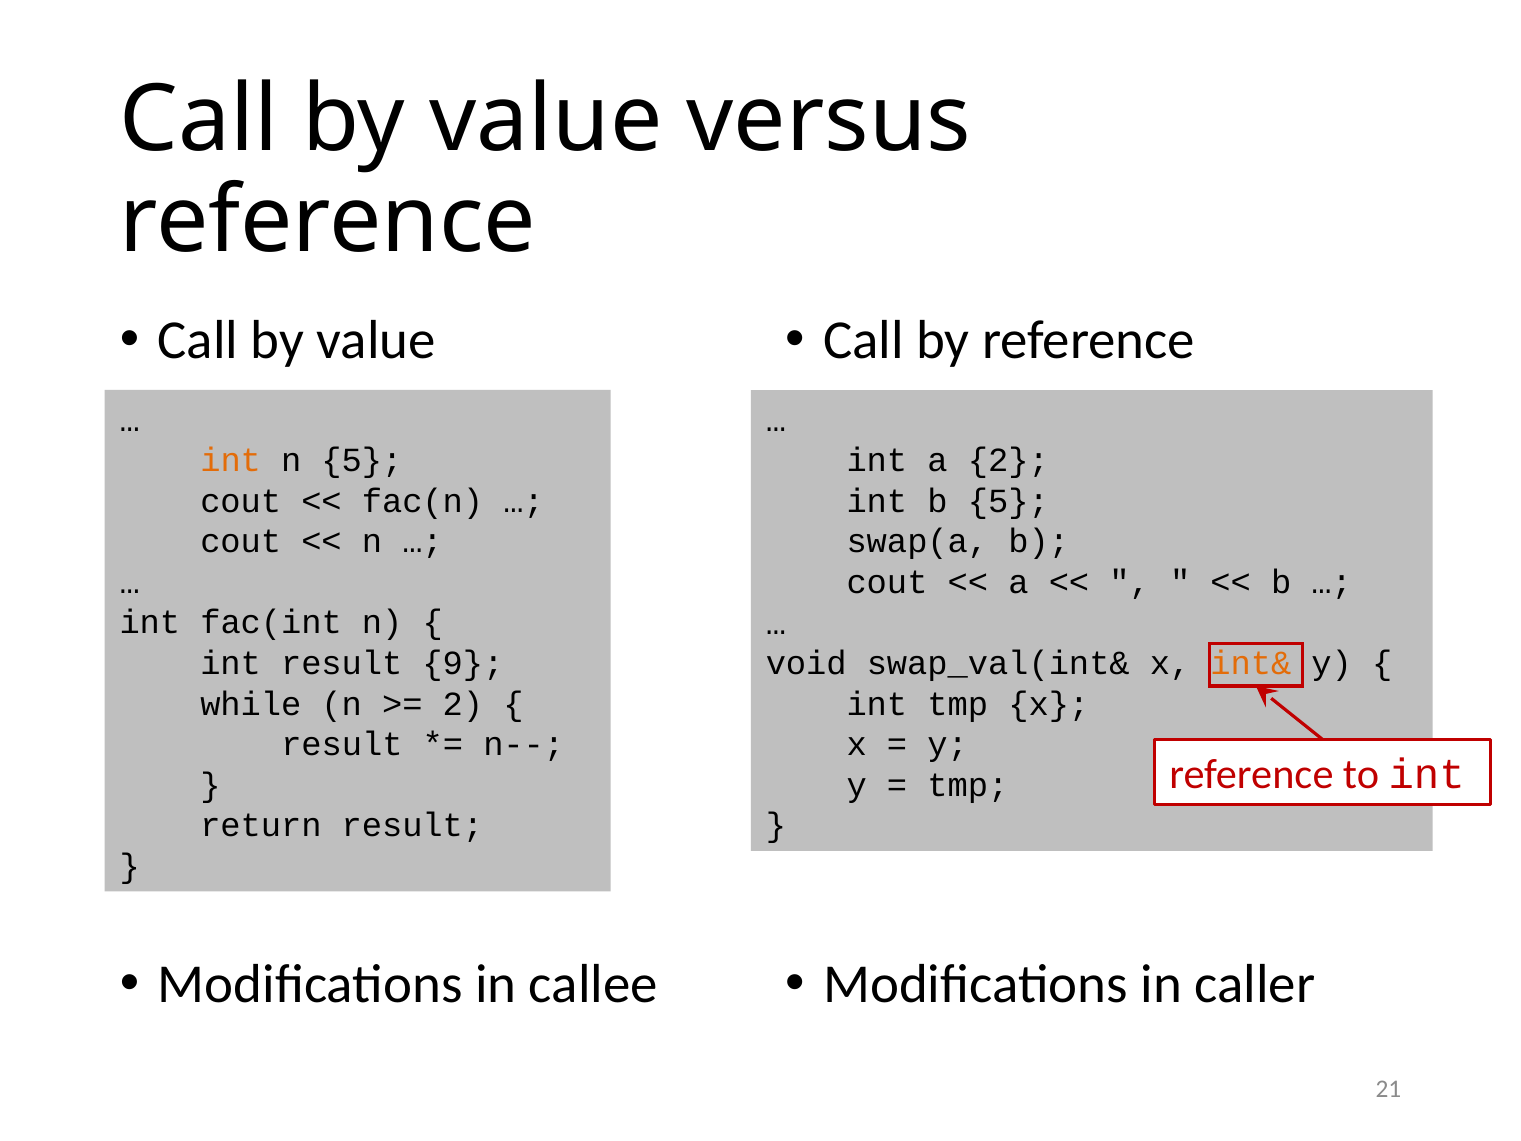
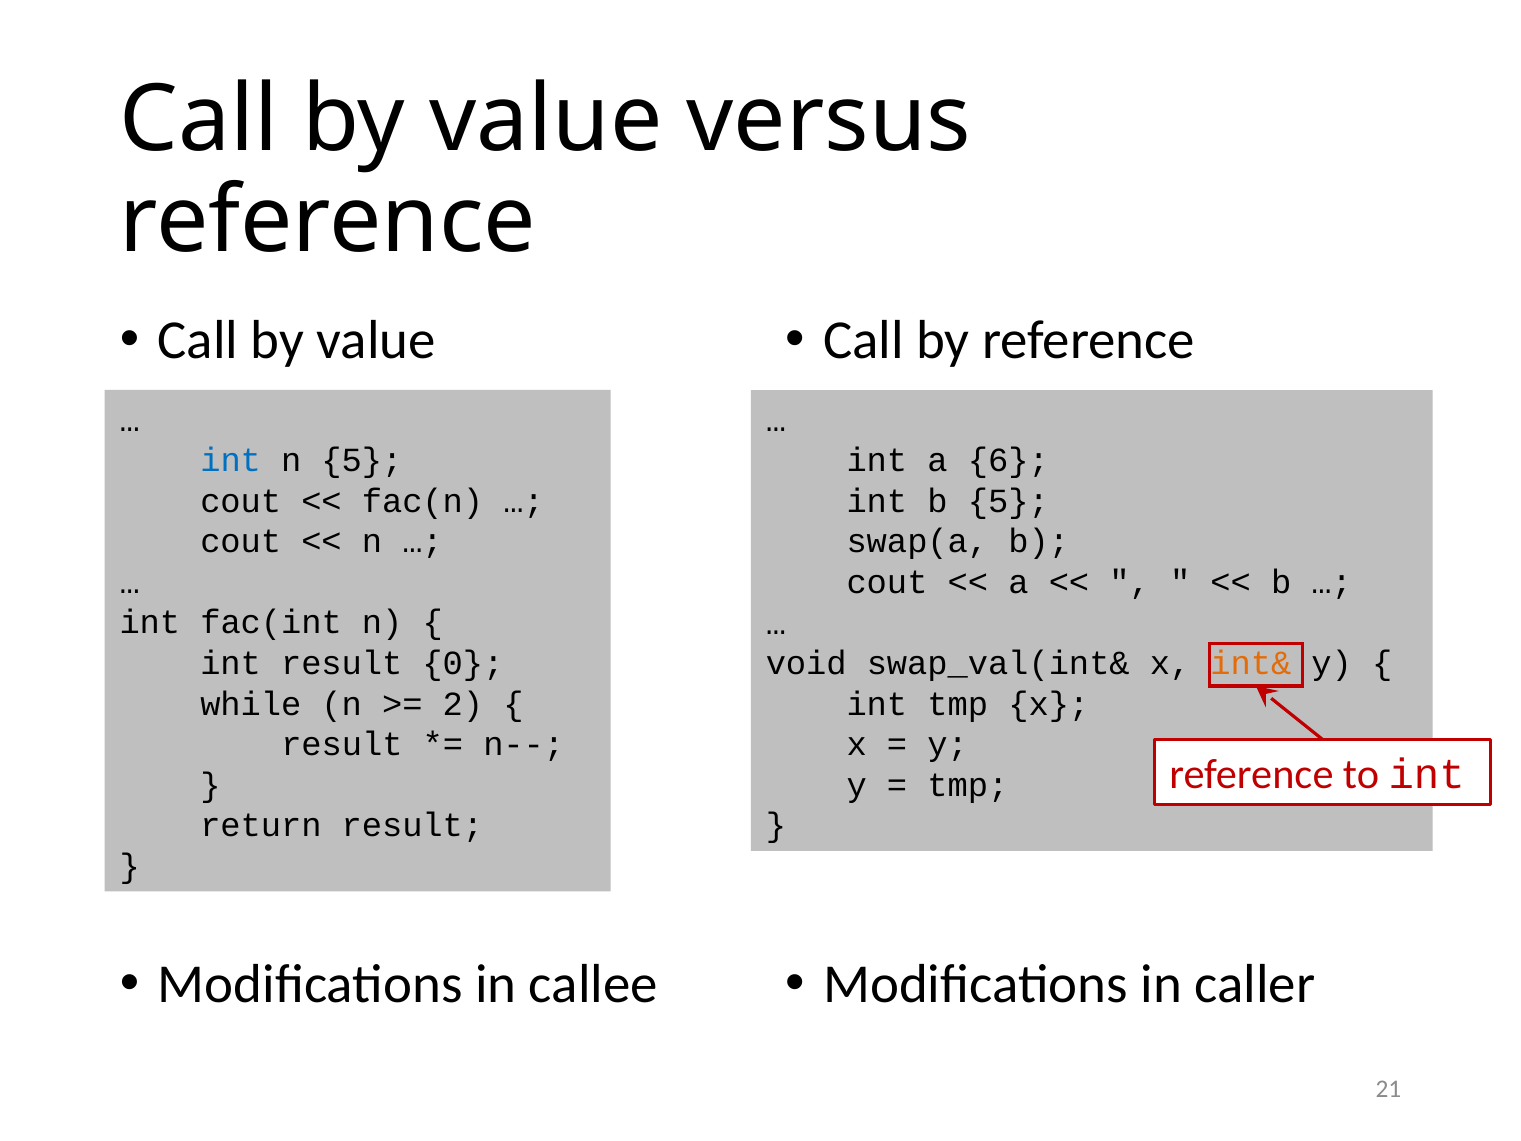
int at (231, 461) colour: orange -> blue
a 2: 2 -> 6
9: 9 -> 0
